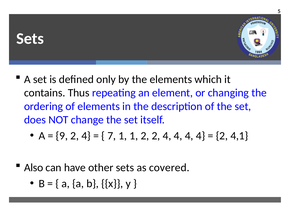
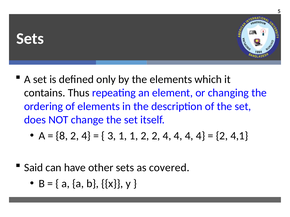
9: 9 -> 8
7: 7 -> 3
Also: Also -> Said
